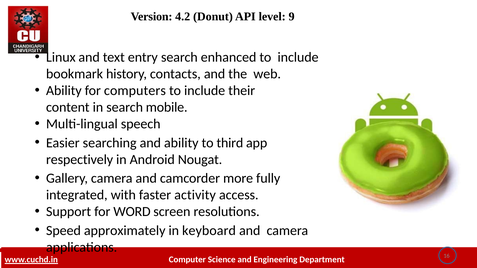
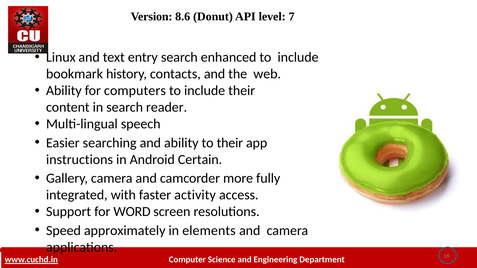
4.2: 4.2 -> 8.6
9: 9 -> 7
mobile: mobile -> reader
to third: third -> their
respectively: respectively -> instructions
Nougat: Nougat -> Certain
keyboard: keyboard -> elements
